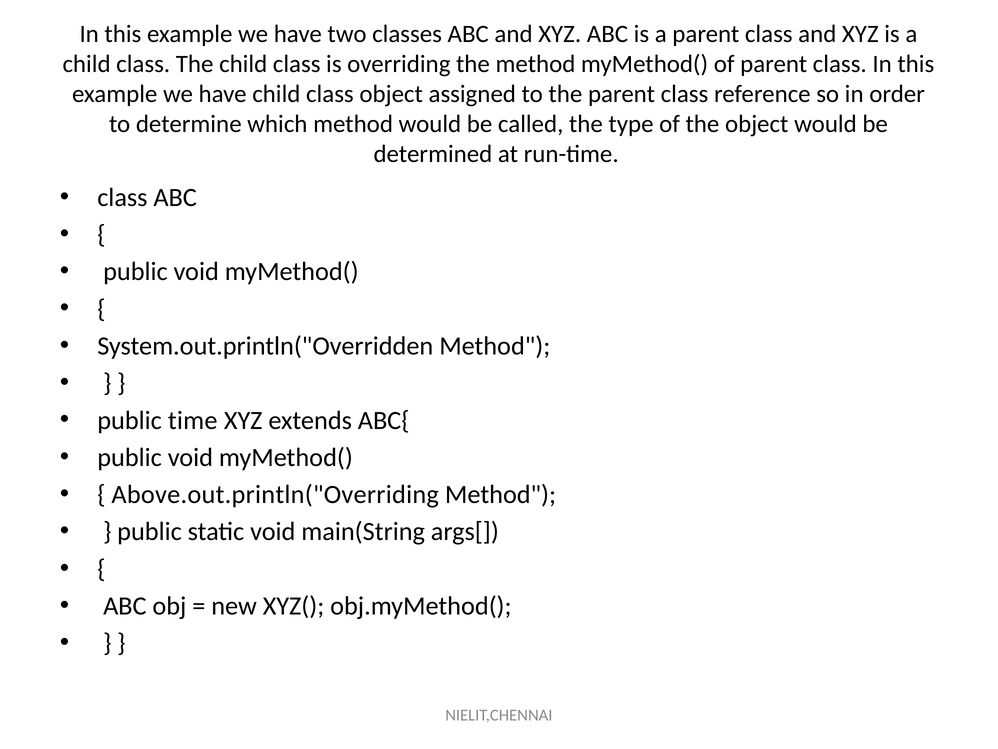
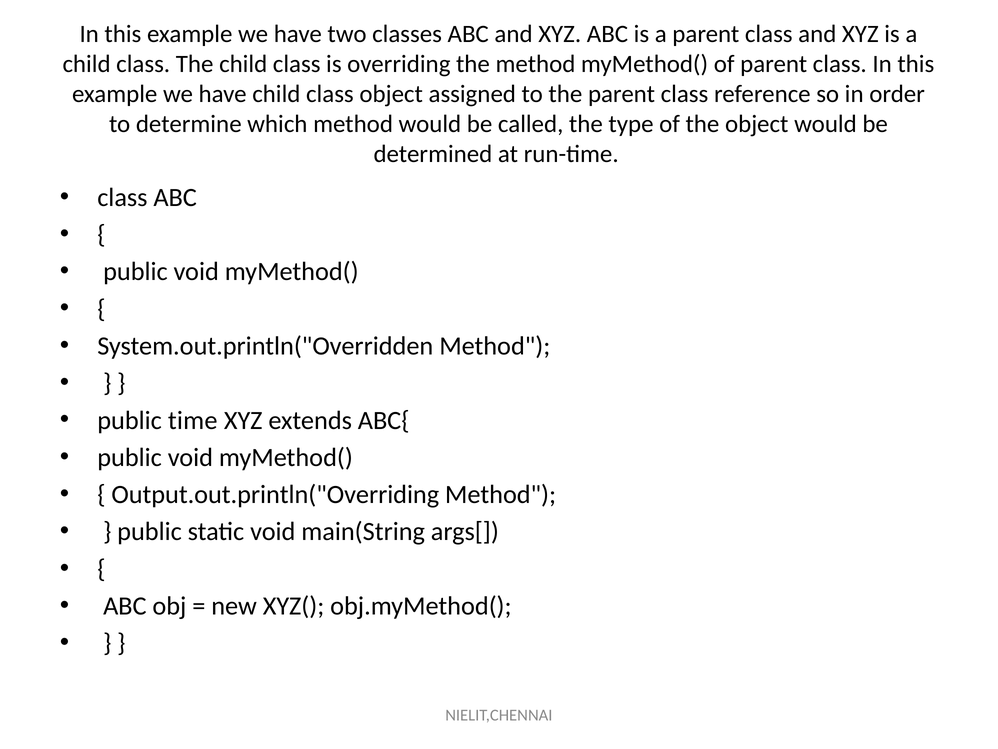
Above.out.println("Overriding: Above.out.println("Overriding -> Output.out.println("Overriding
